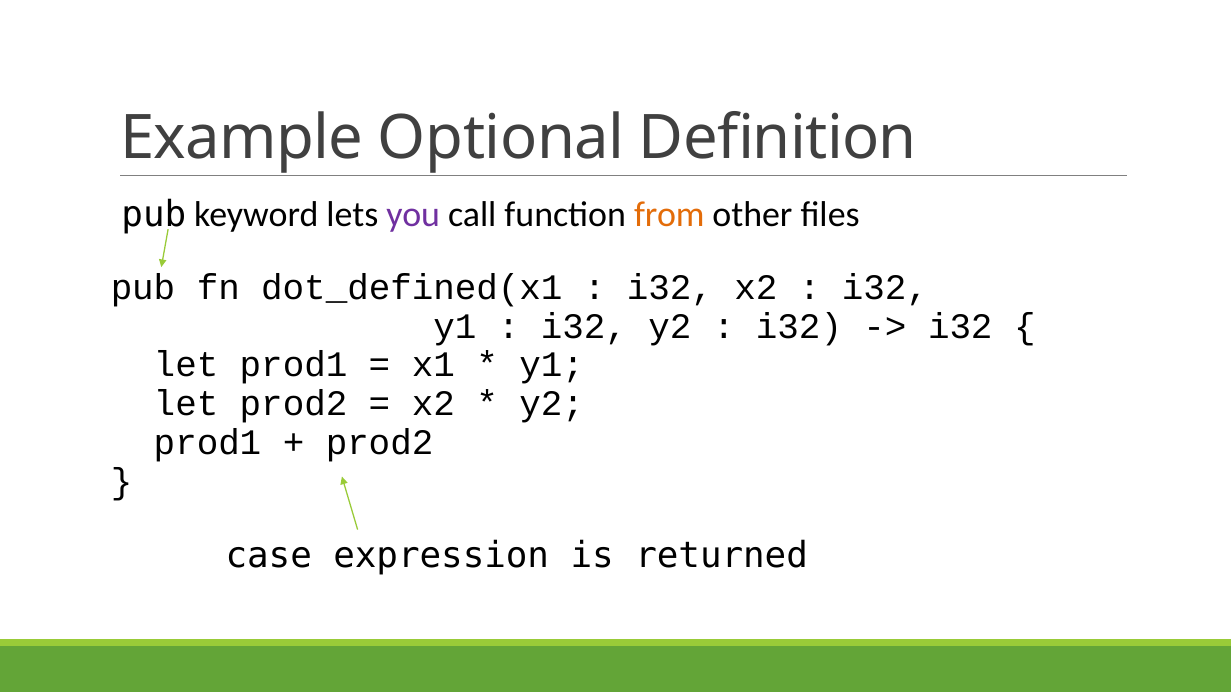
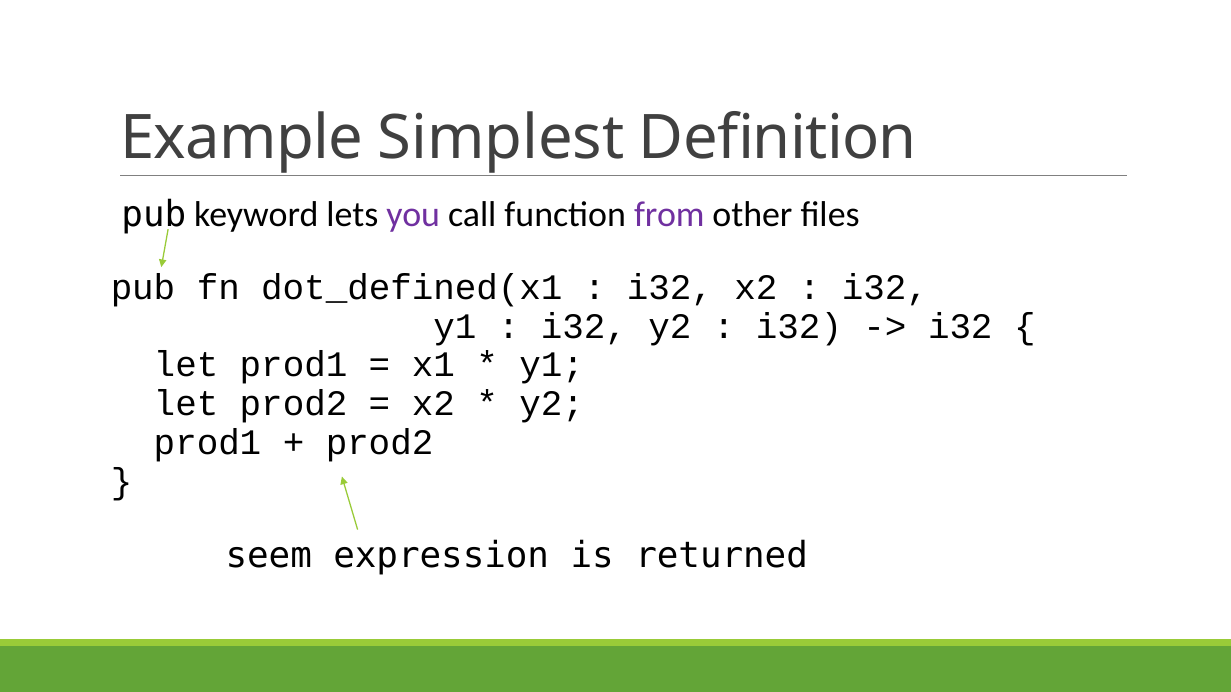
Optional: Optional -> Simplest
from colour: orange -> purple
case: case -> seem
